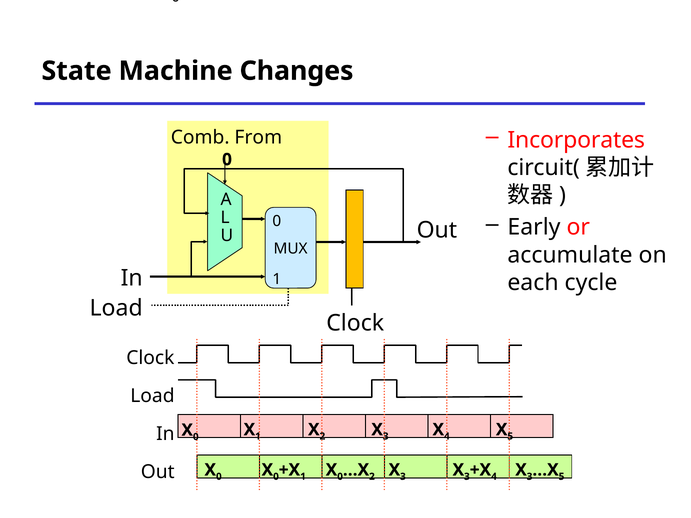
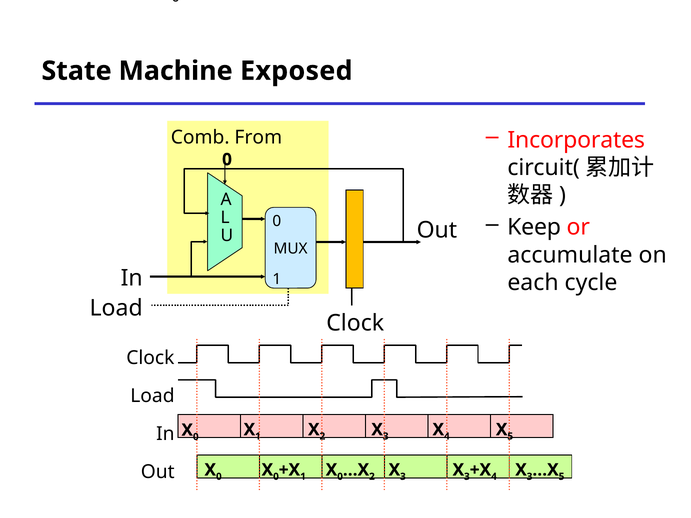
Changes: Changes -> Exposed
Early: Early -> Keep
